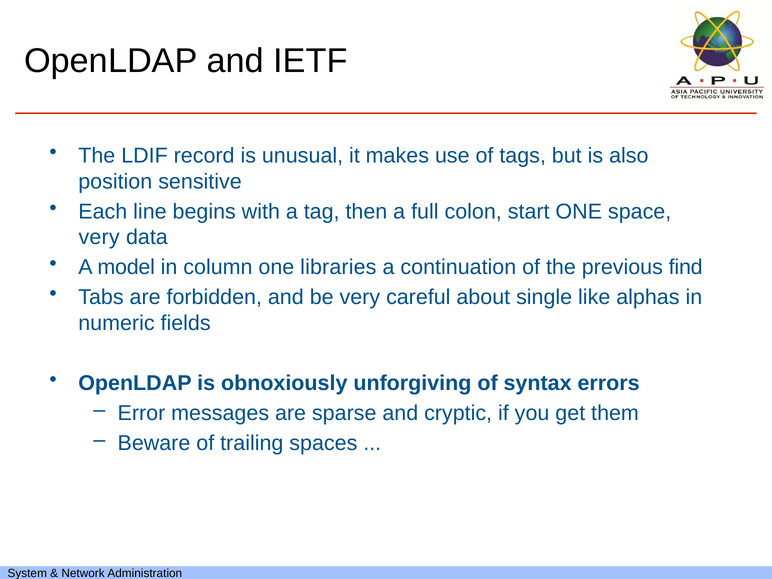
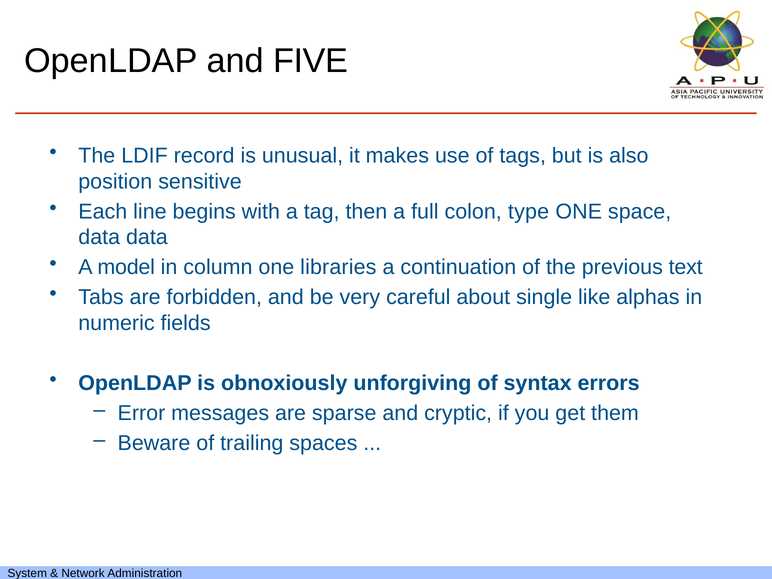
IETF: IETF -> FIVE
start: start -> type
very at (99, 237): very -> data
find: find -> text
